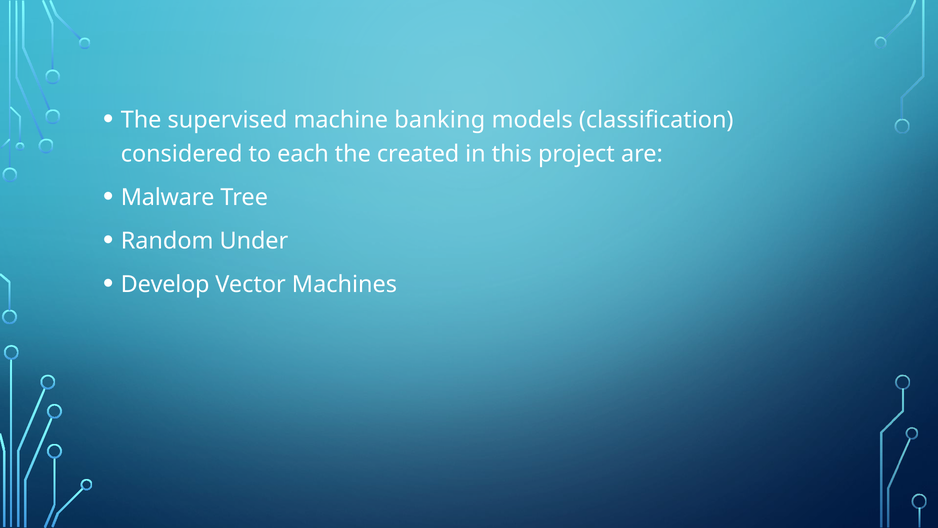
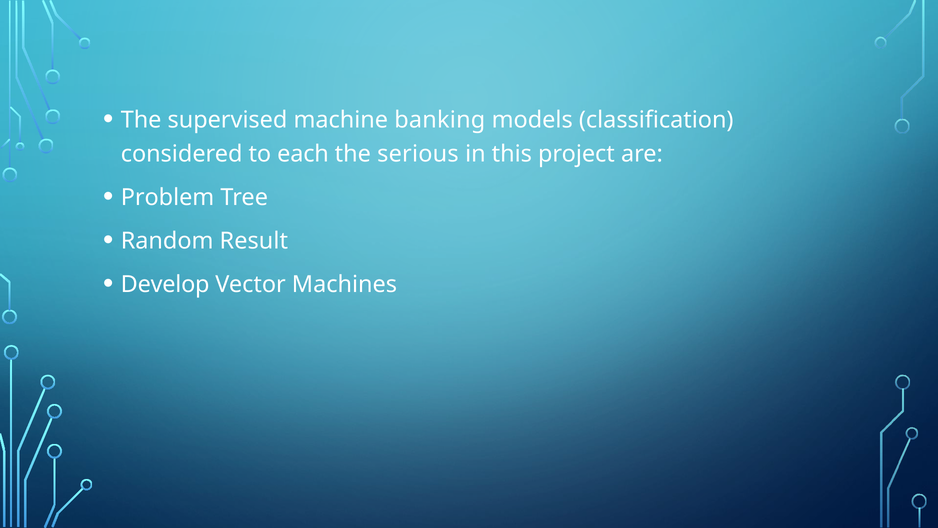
created: created -> serious
Malware: Malware -> Problem
Under: Under -> Result
